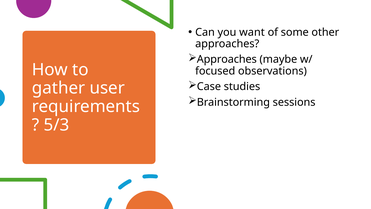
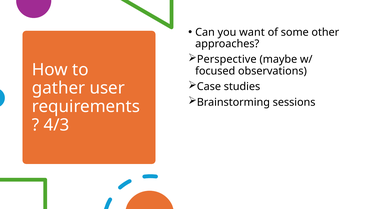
Approaches at (227, 59): Approaches -> Perspective
5/3: 5/3 -> 4/3
